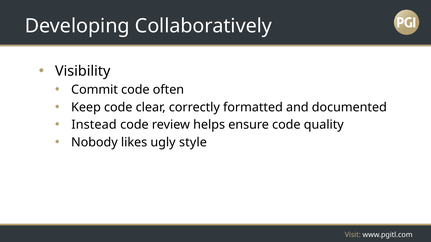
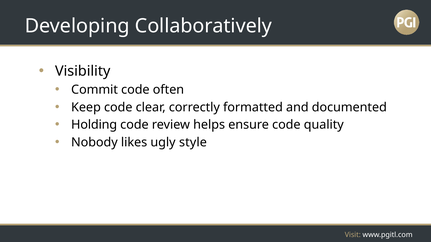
Instead: Instead -> Holding
